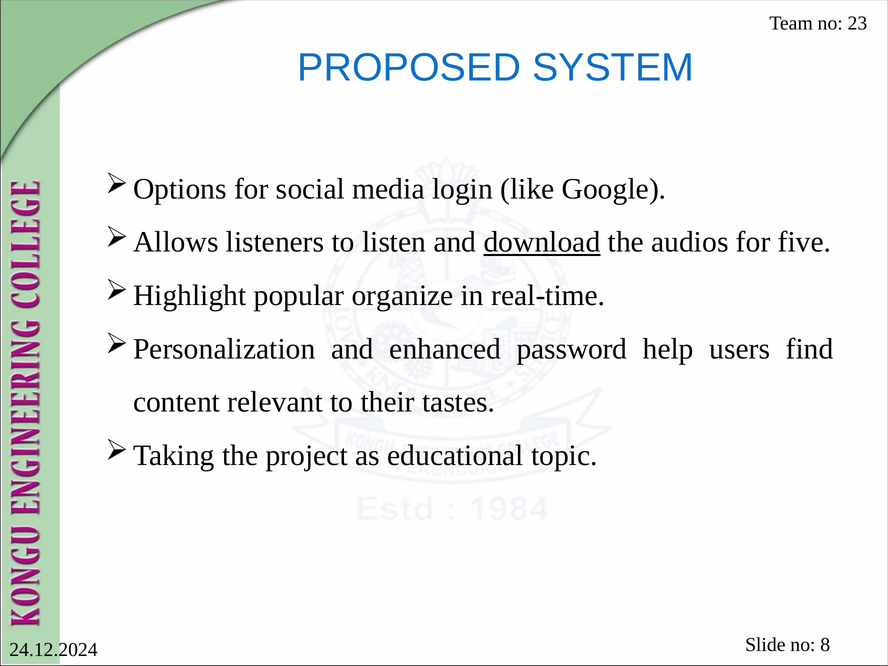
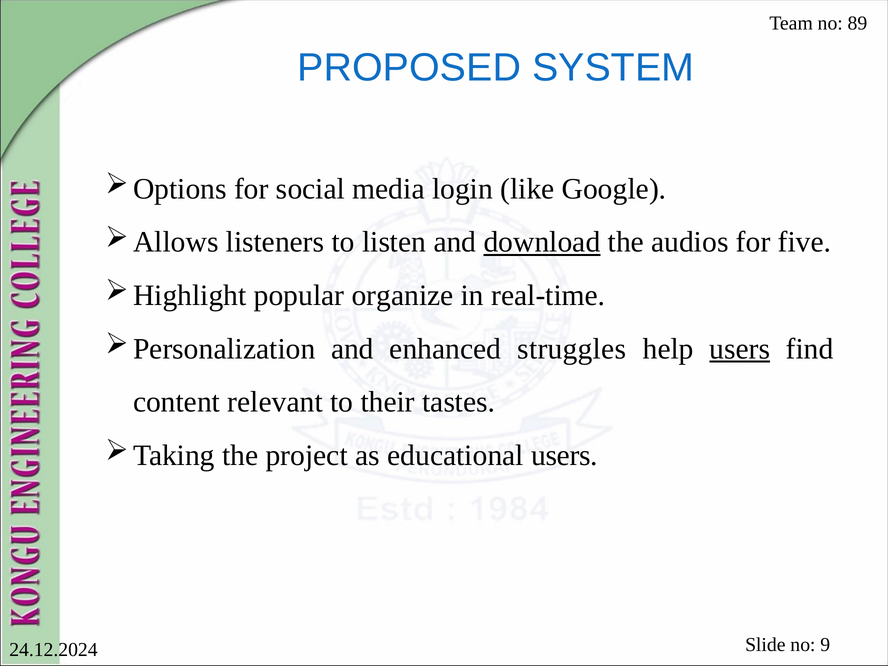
23: 23 -> 89
password: password -> struggles
users at (740, 349) underline: none -> present
educational topic: topic -> users
8: 8 -> 9
